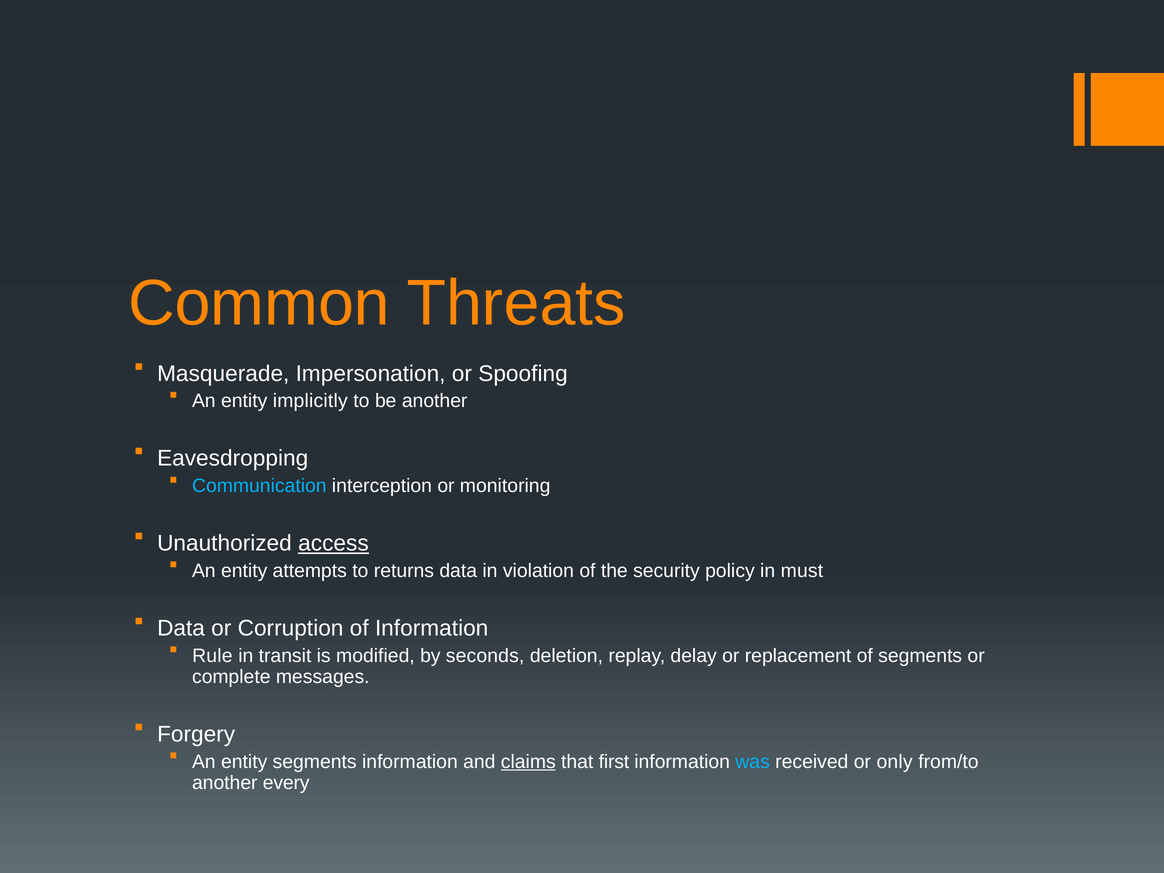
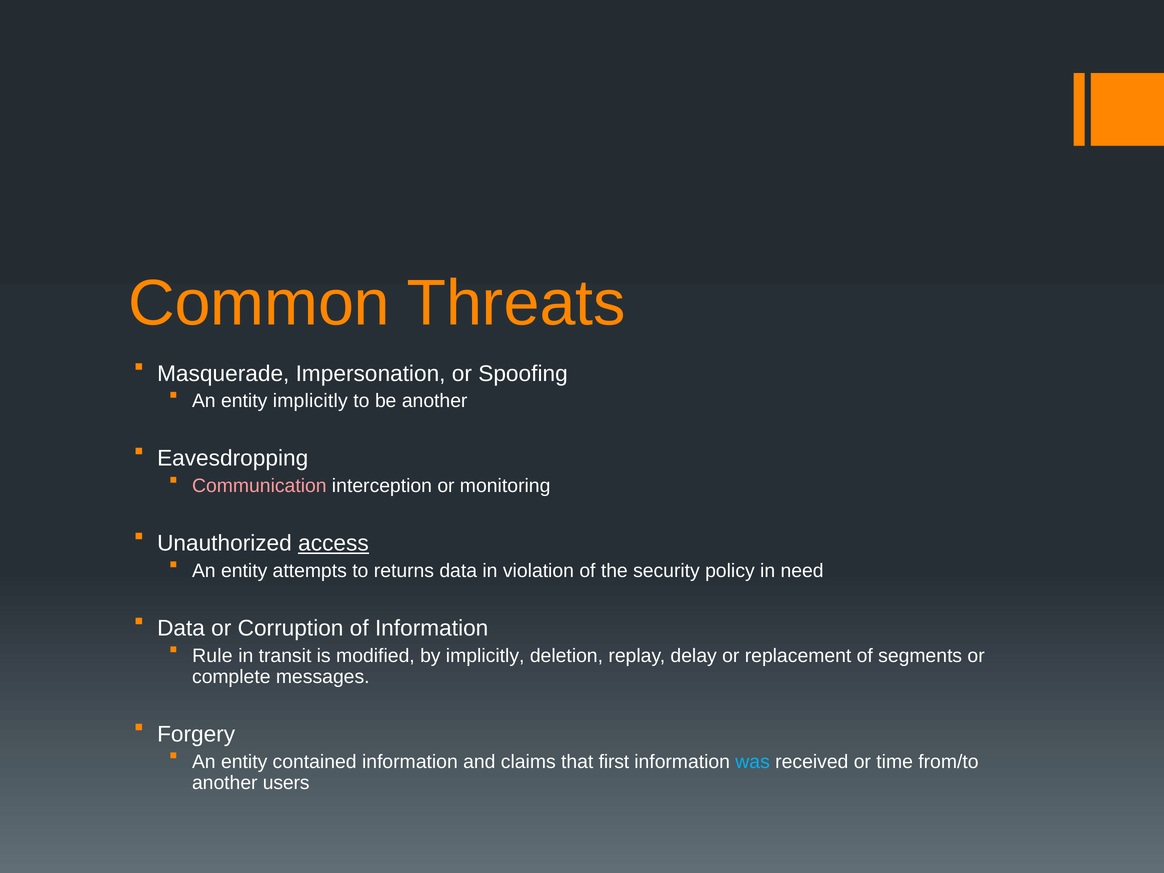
Communication colour: light blue -> pink
must: must -> need
by seconds: seconds -> implicitly
entity segments: segments -> contained
claims underline: present -> none
only: only -> time
every: every -> users
